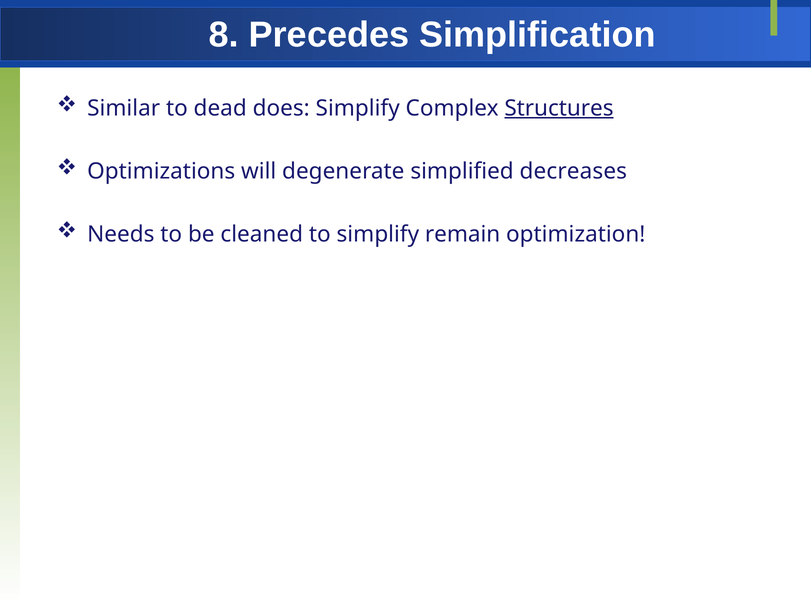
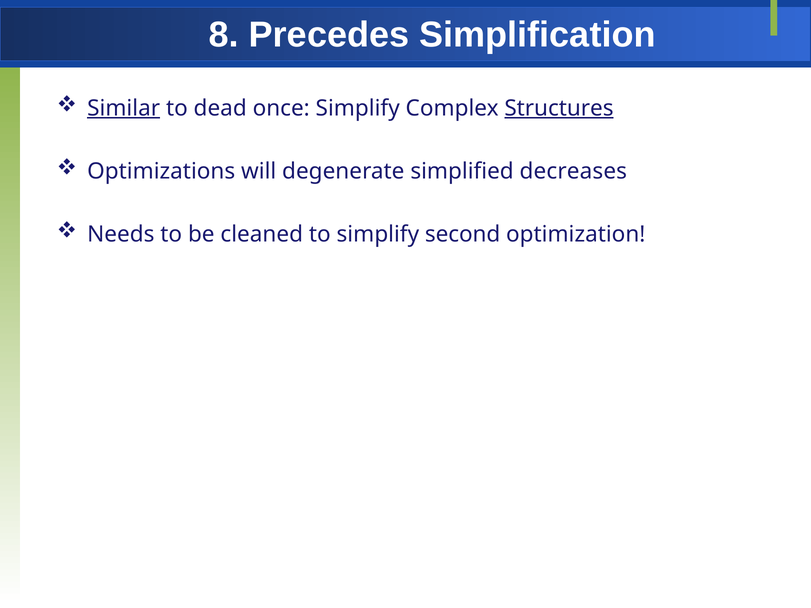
Similar underline: none -> present
does: does -> once
remain: remain -> second
